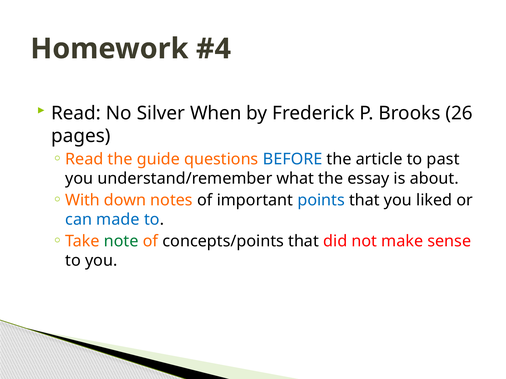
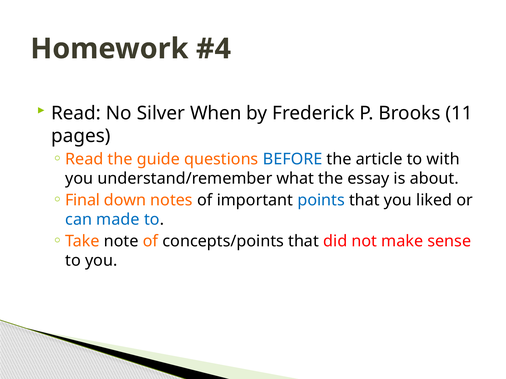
26: 26 -> 11
past: past -> with
With: With -> Final
note colour: green -> black
